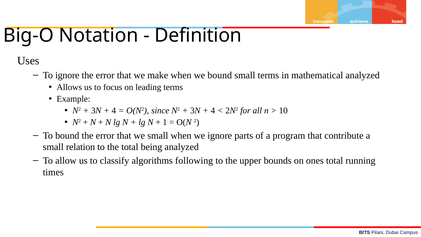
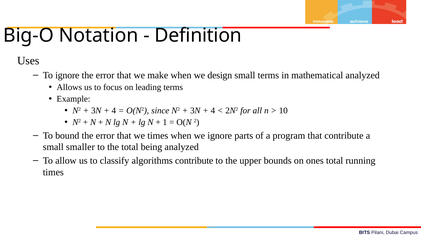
we bound: bound -> design
we small: small -> times
relation: relation -> smaller
algorithms following: following -> contribute
